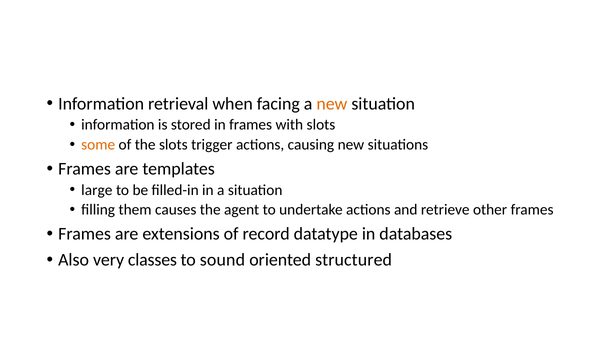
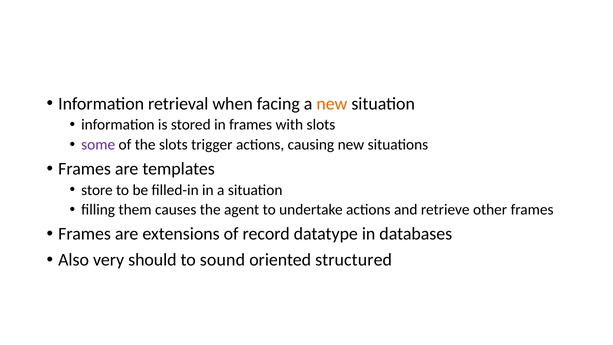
some colour: orange -> purple
large: large -> store
classes: classes -> should
